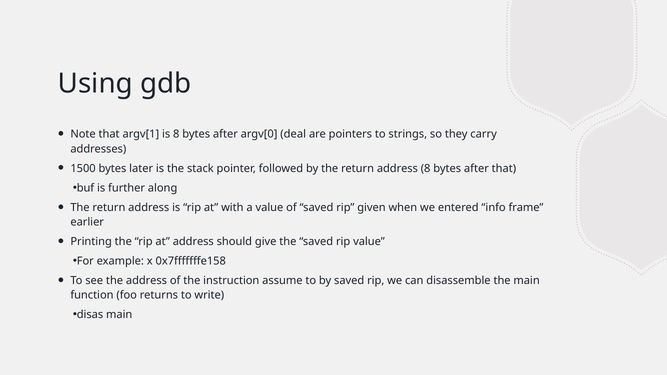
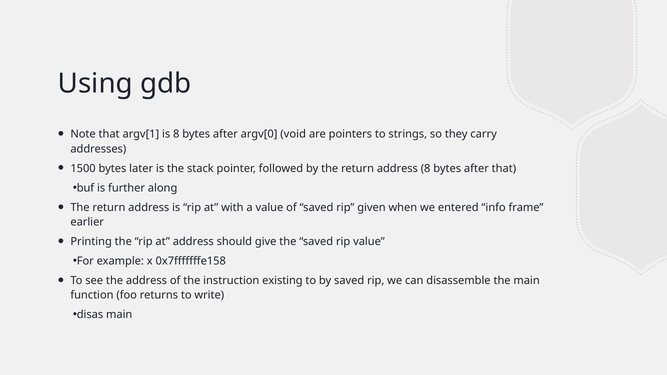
deal: deal -> void
assume: assume -> existing
